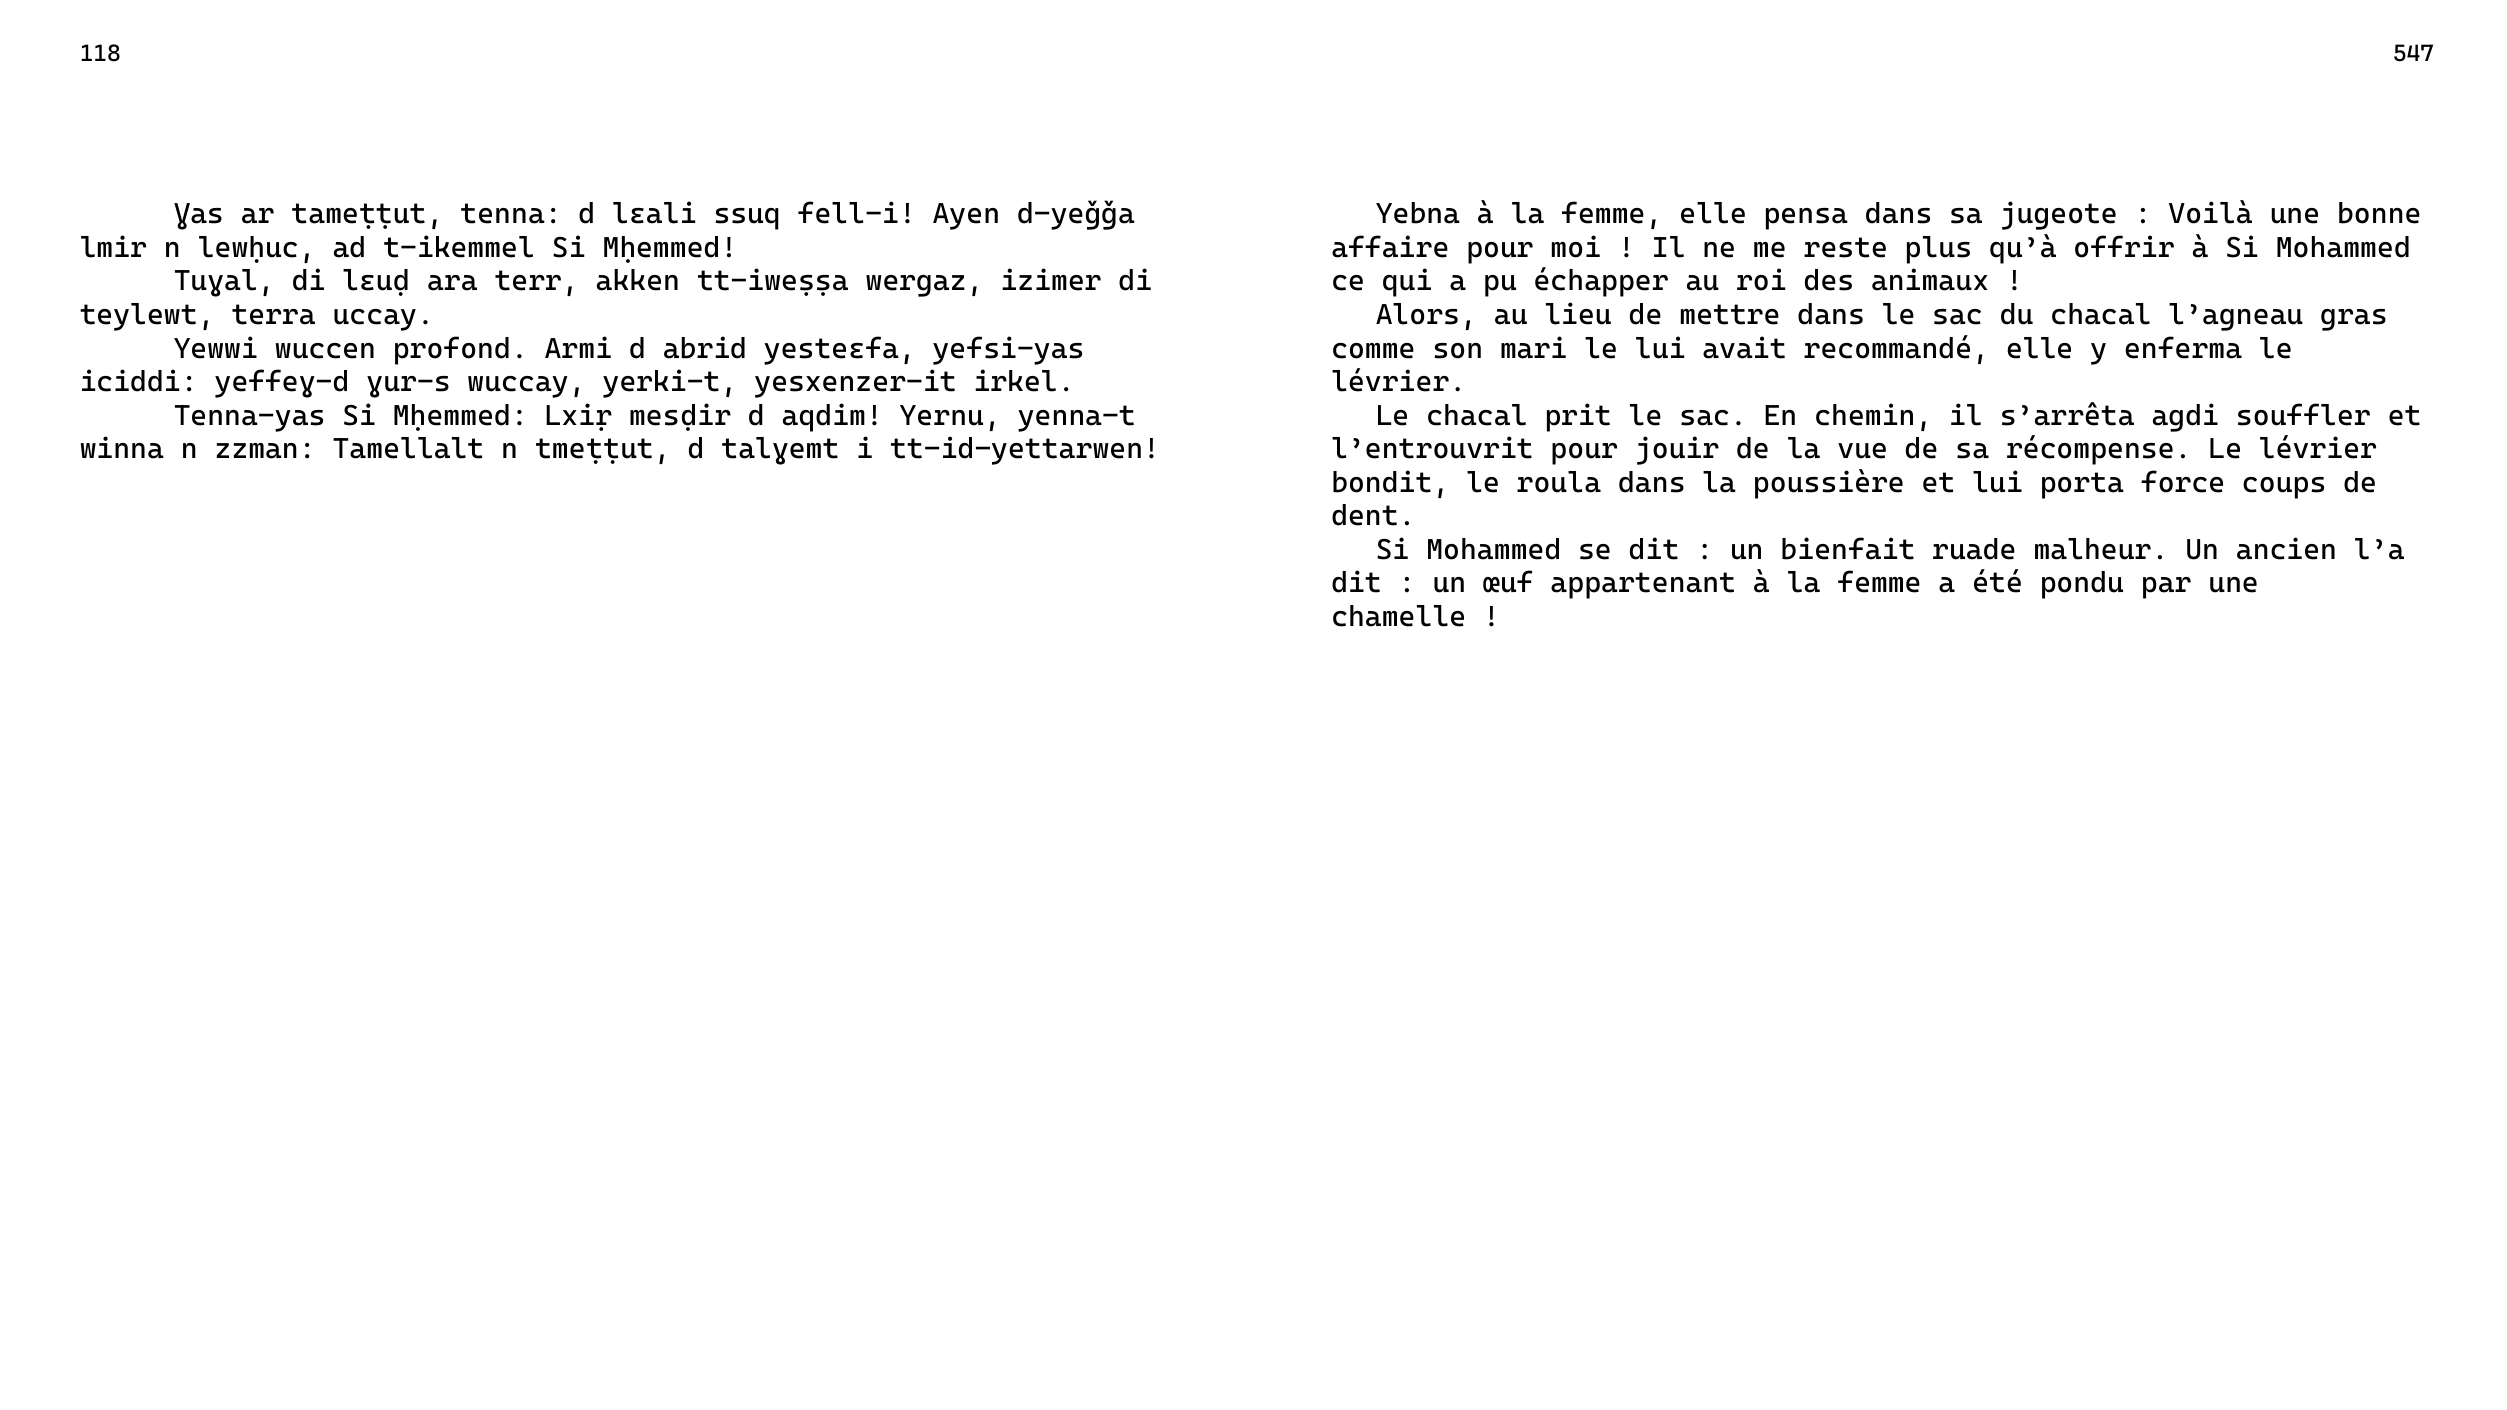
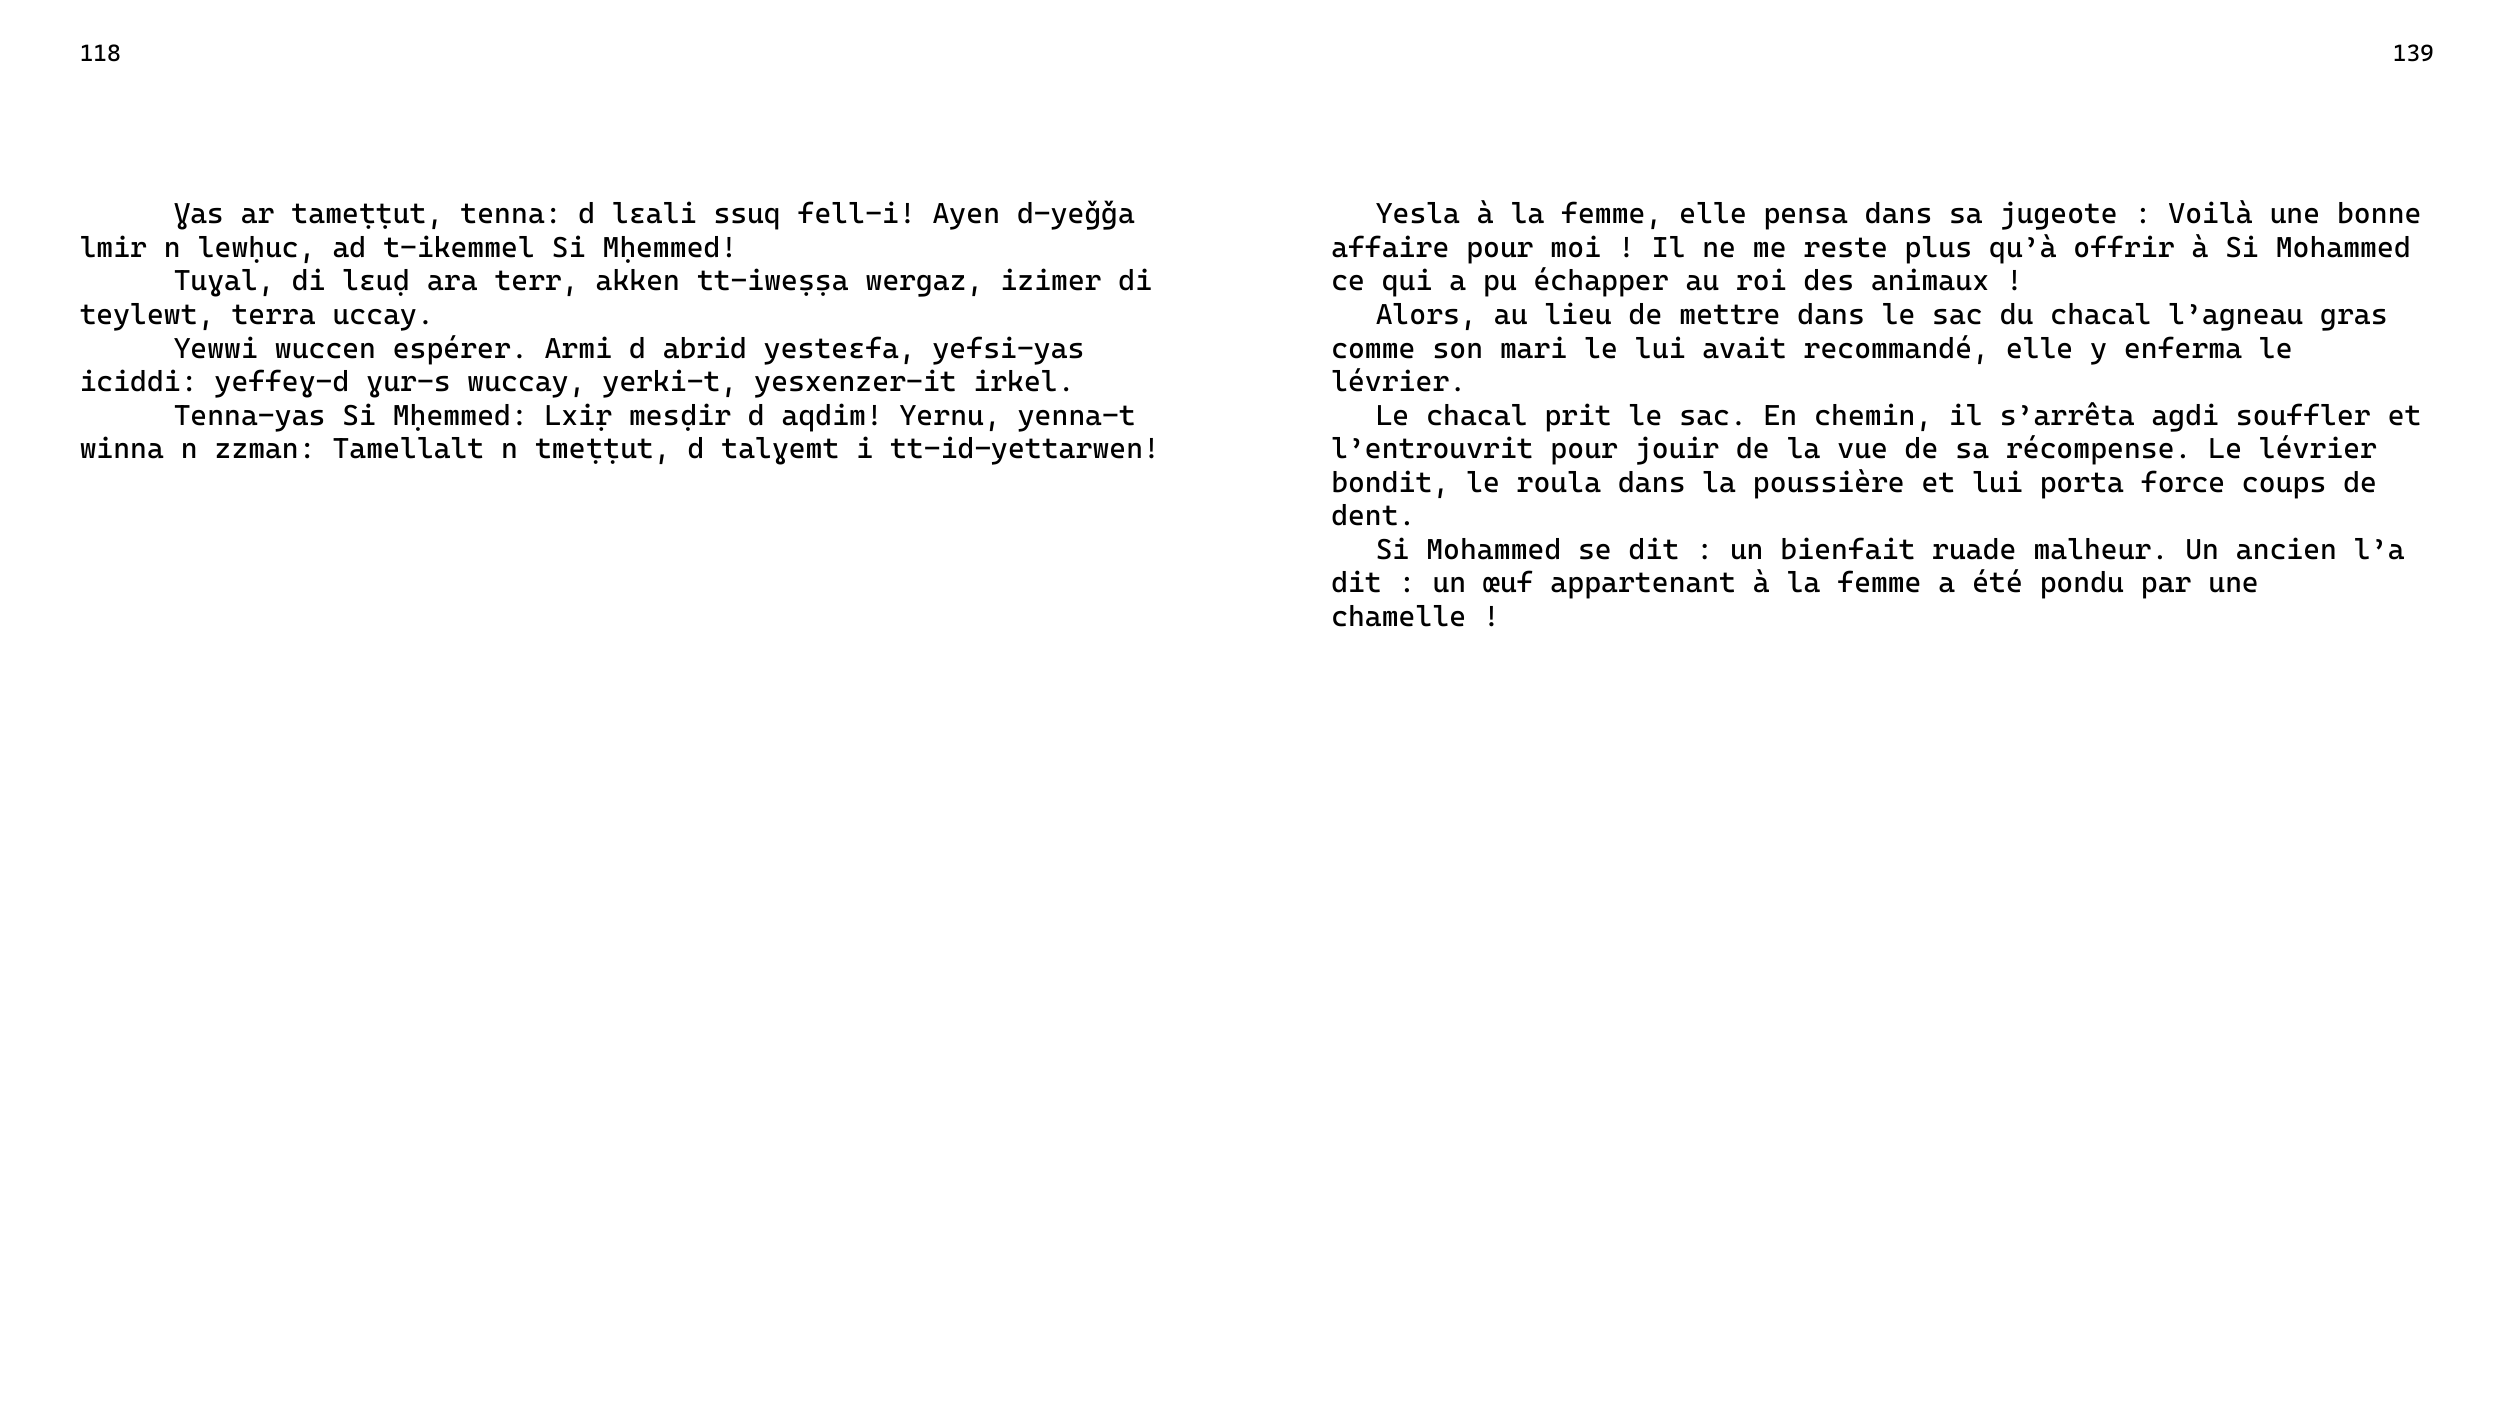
547: 547 -> 139
Yebna: Yebna -> Yesla
profond: profond -> espérer
